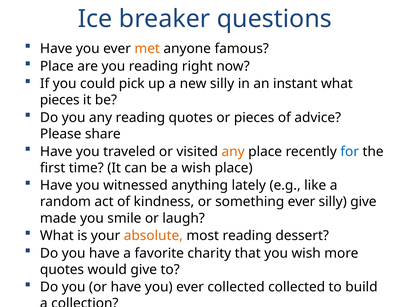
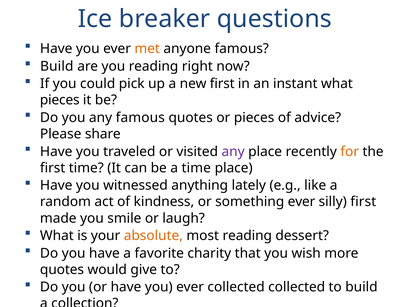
Place at (57, 66): Place -> Build
new silly: silly -> first
any reading: reading -> famous
any at (233, 152) colour: orange -> purple
for colour: blue -> orange
a wish: wish -> time
silly give: give -> first
